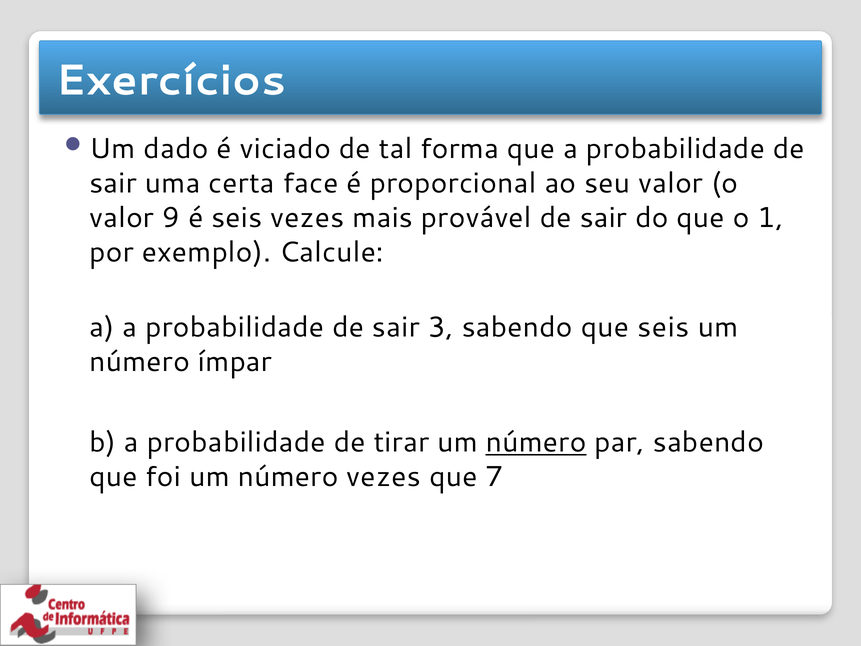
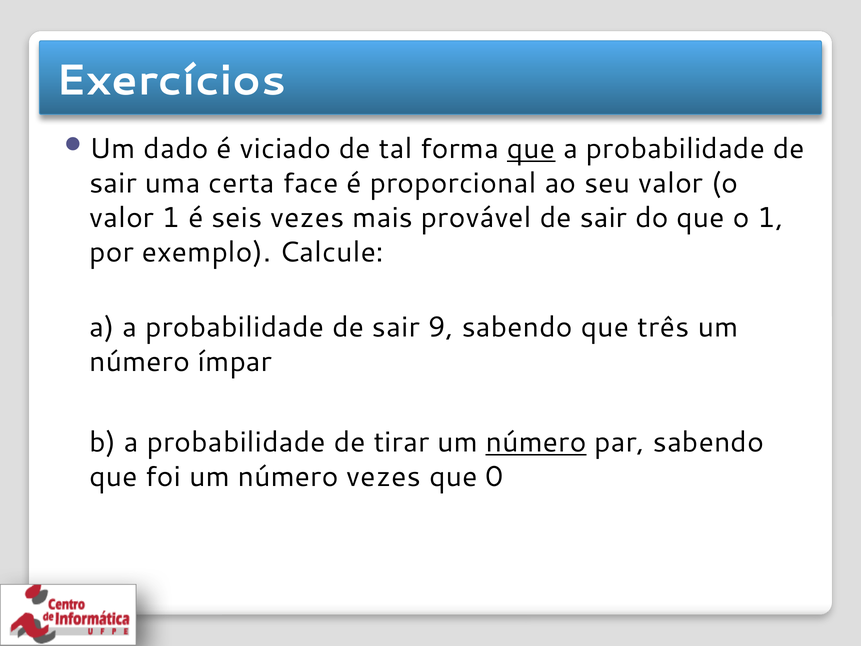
que at (531, 149) underline: none -> present
valor 9: 9 -> 1
3: 3 -> 9
que seis: seis -> três
7: 7 -> 0
